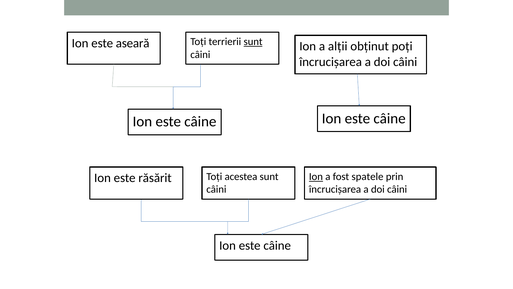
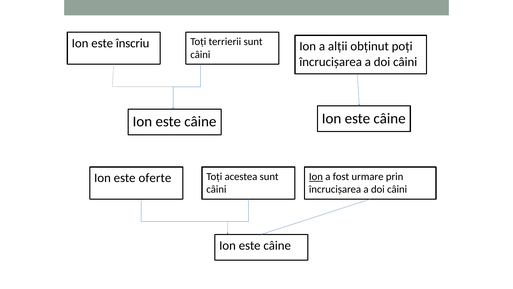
aseară: aseară -> înscriu
sunt at (253, 42) underline: present -> none
spatele: spatele -> urmare
răsărit: răsărit -> oferte
